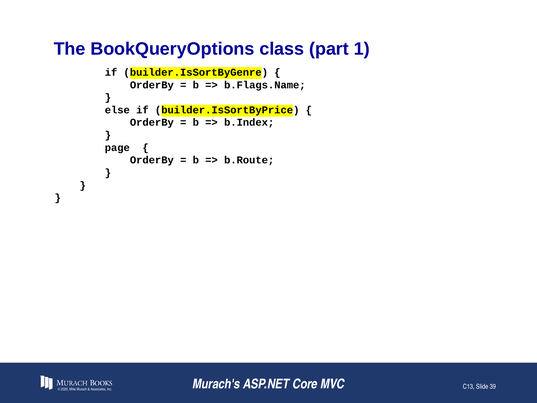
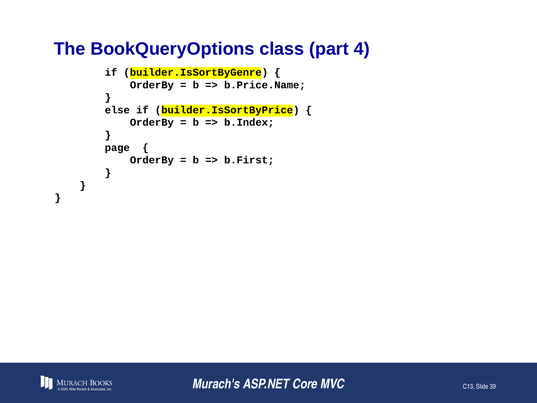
1: 1 -> 4
b.Flags.Name: b.Flags.Name -> b.Price.Name
b.Route: b.Route -> b.First
